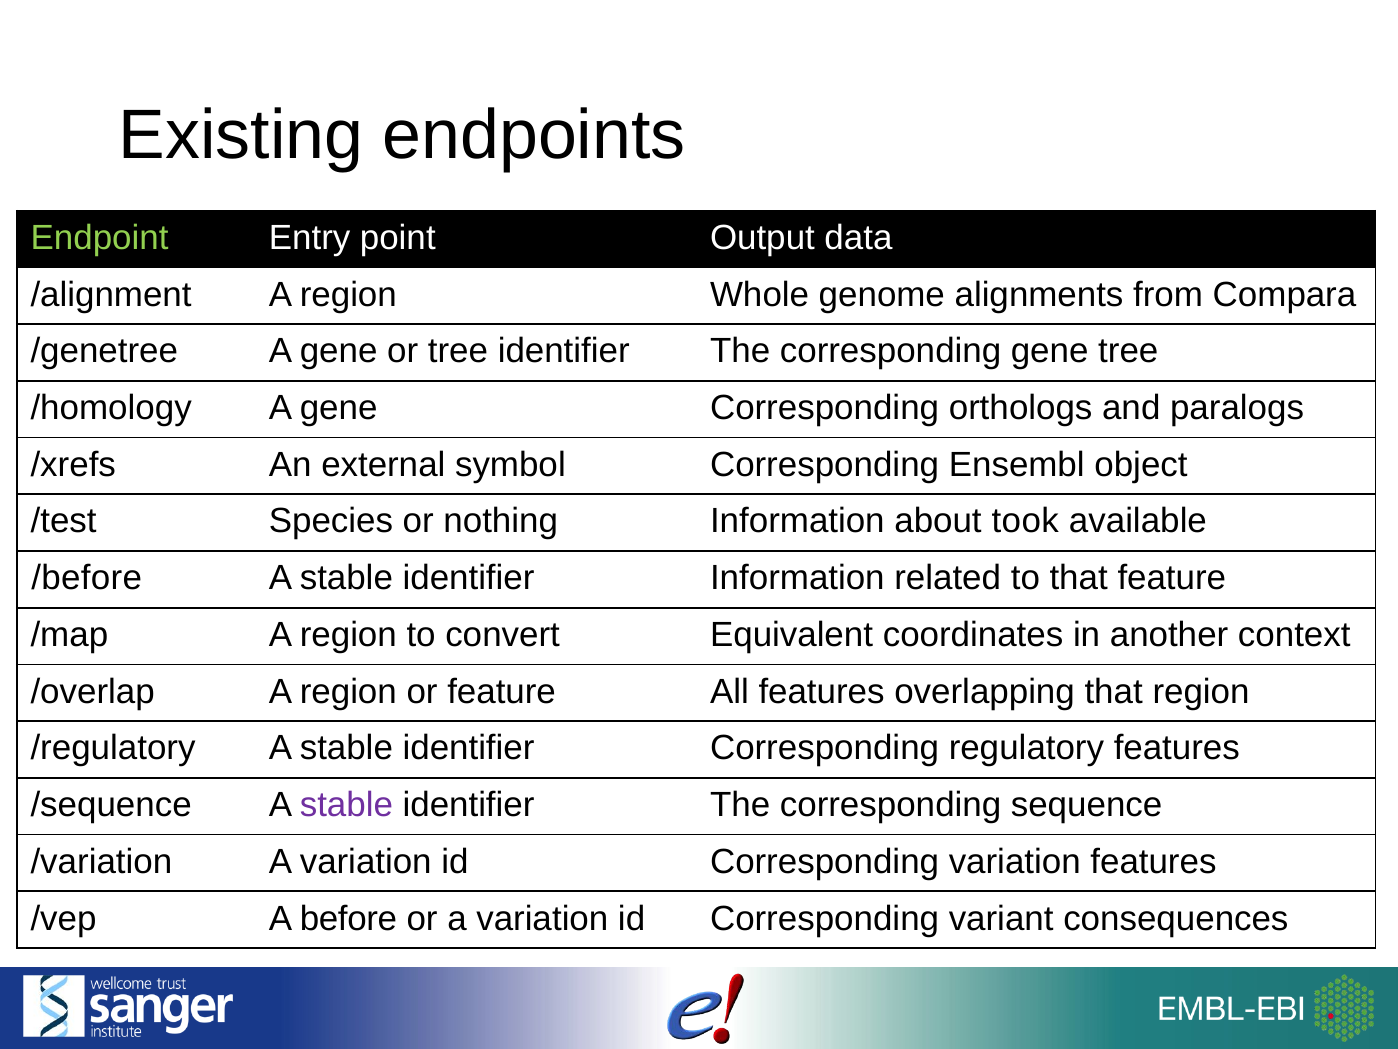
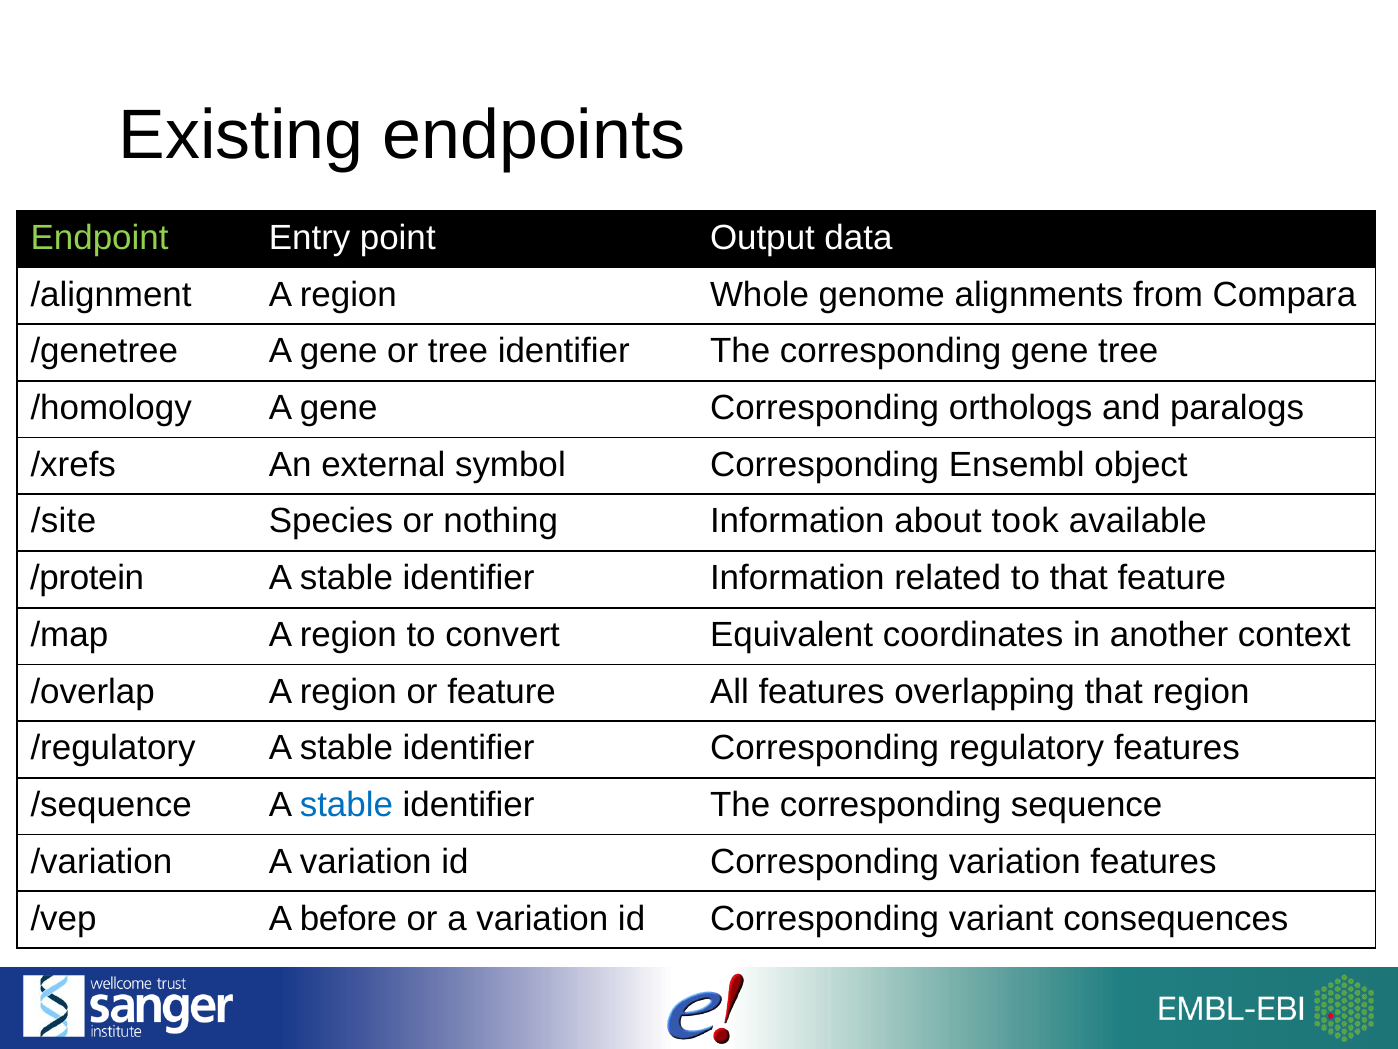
/test: /test -> /site
/before: /before -> /protein
stable at (346, 805) colour: purple -> blue
